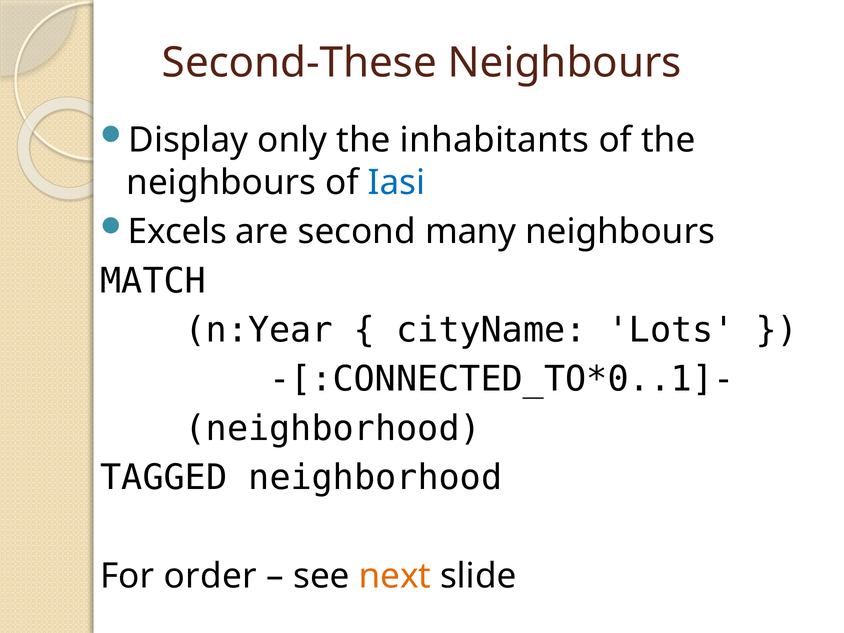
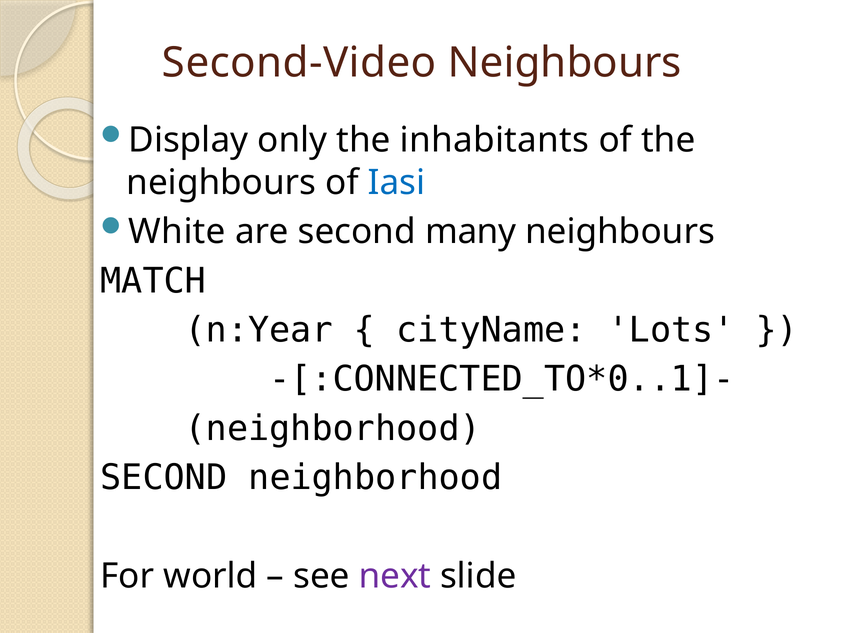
Second-These: Second-These -> Second-Video
Excels: Excels -> White
TAGGED at (164, 478): TAGGED -> SECOND
order: order -> world
next colour: orange -> purple
